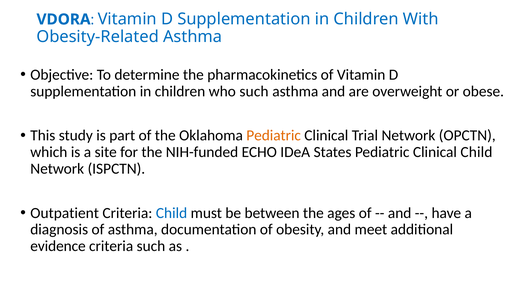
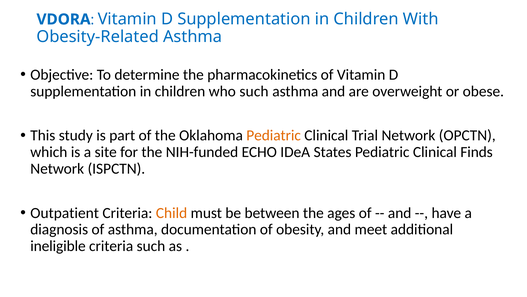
Clinical Child: Child -> Finds
Child at (172, 213) colour: blue -> orange
evidence: evidence -> ineligible
